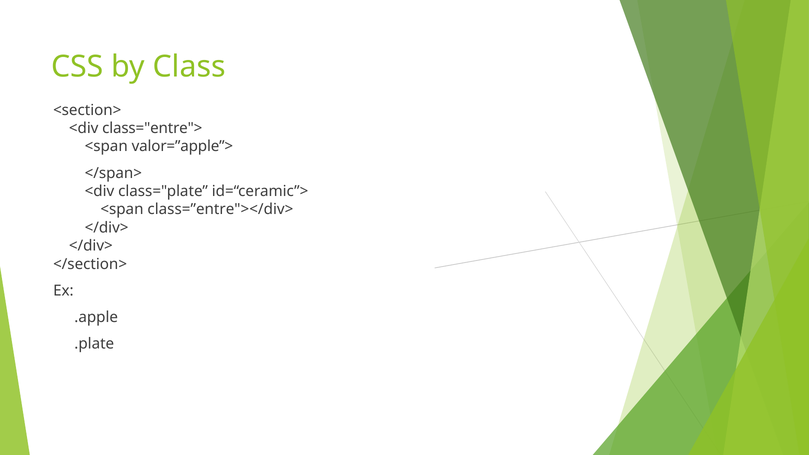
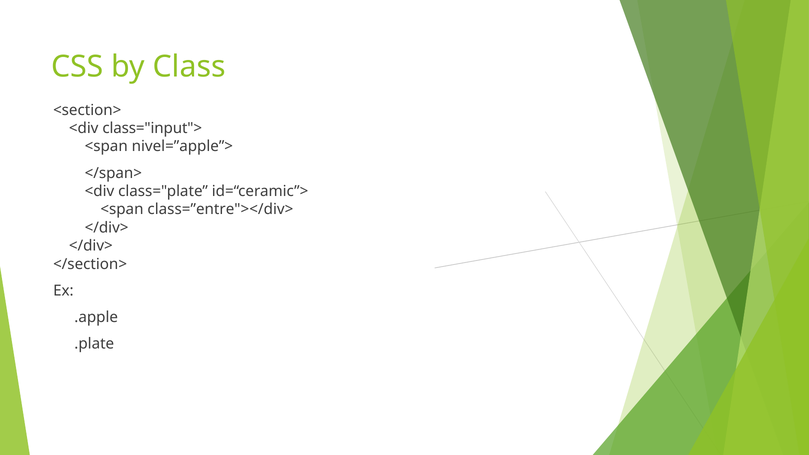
class="entre">: class="entre"> -> class="input">
valor=”apple”>: valor=”apple”> -> nivel=”apple”>
